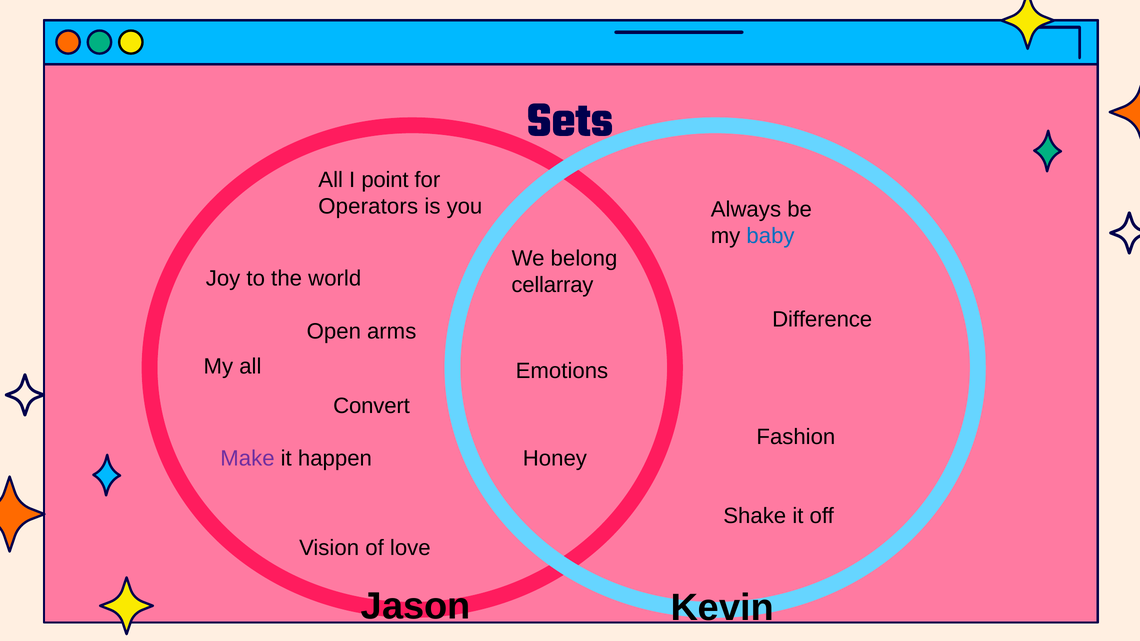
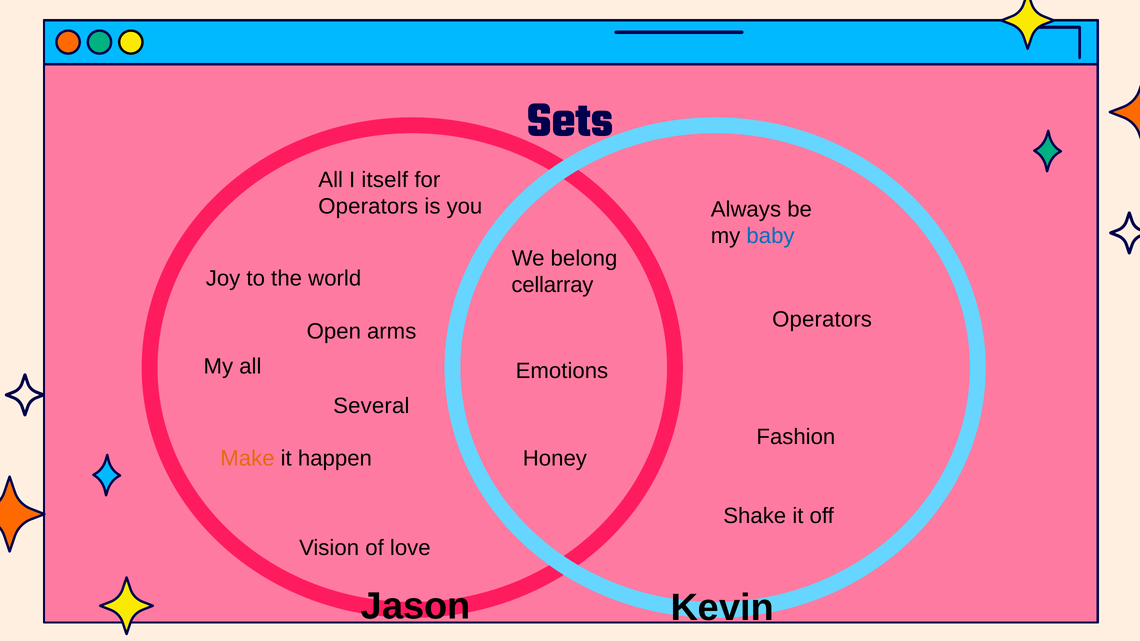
point: point -> itself
Difference at (822, 320): Difference -> Operators
Convert: Convert -> Several
Make colour: purple -> orange
